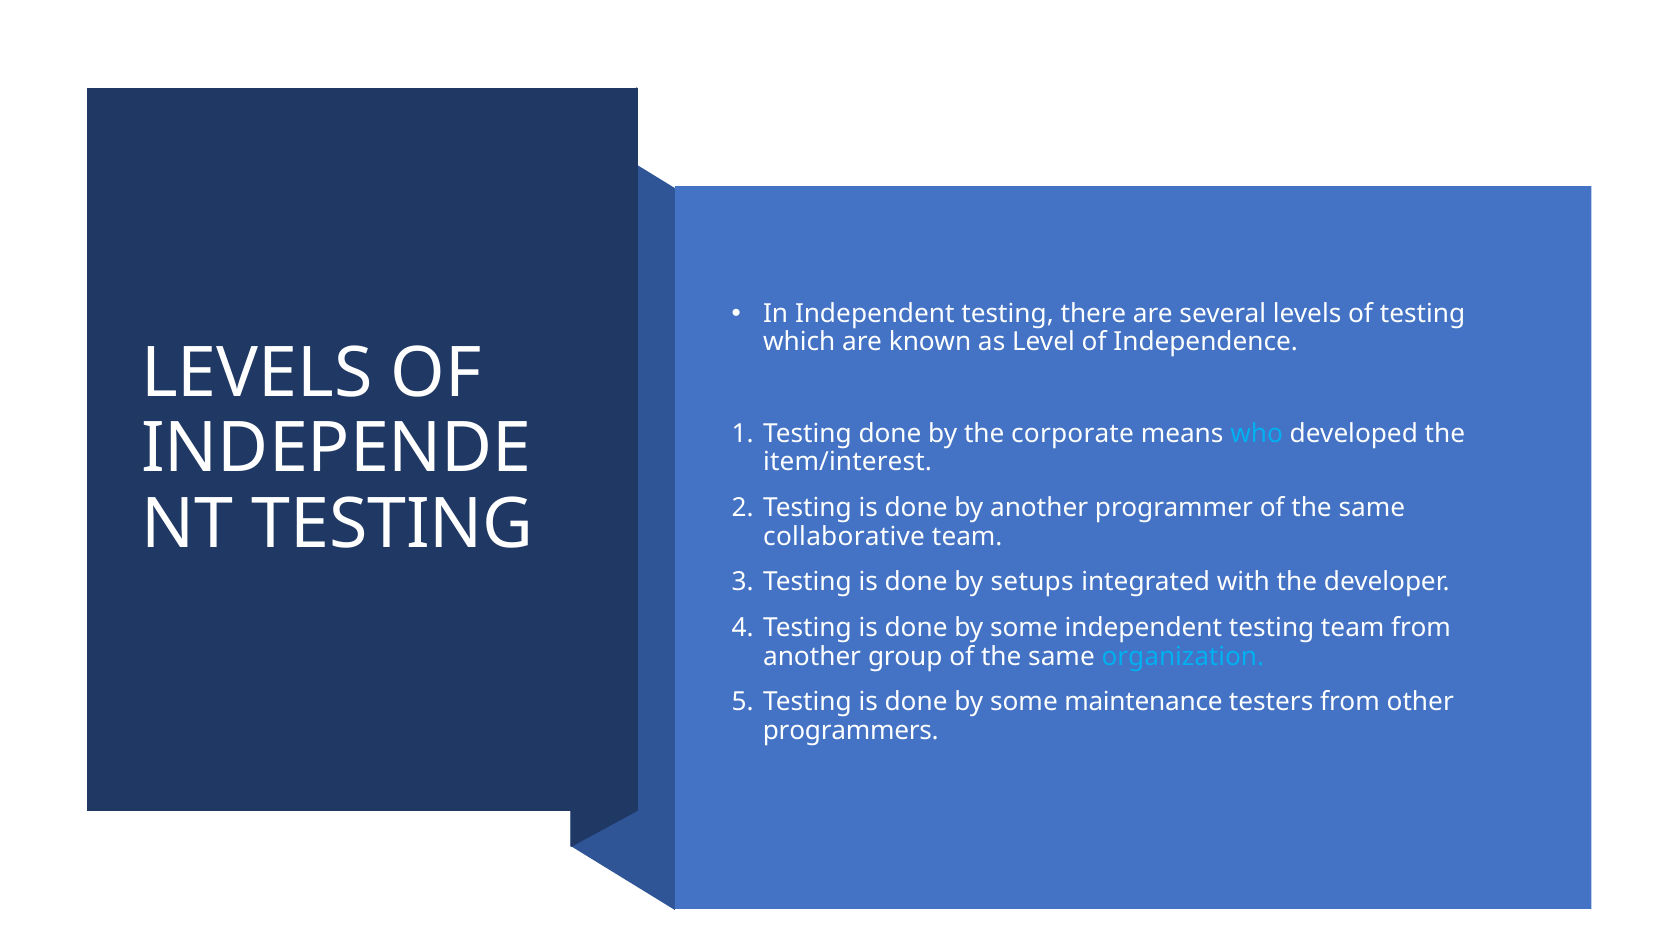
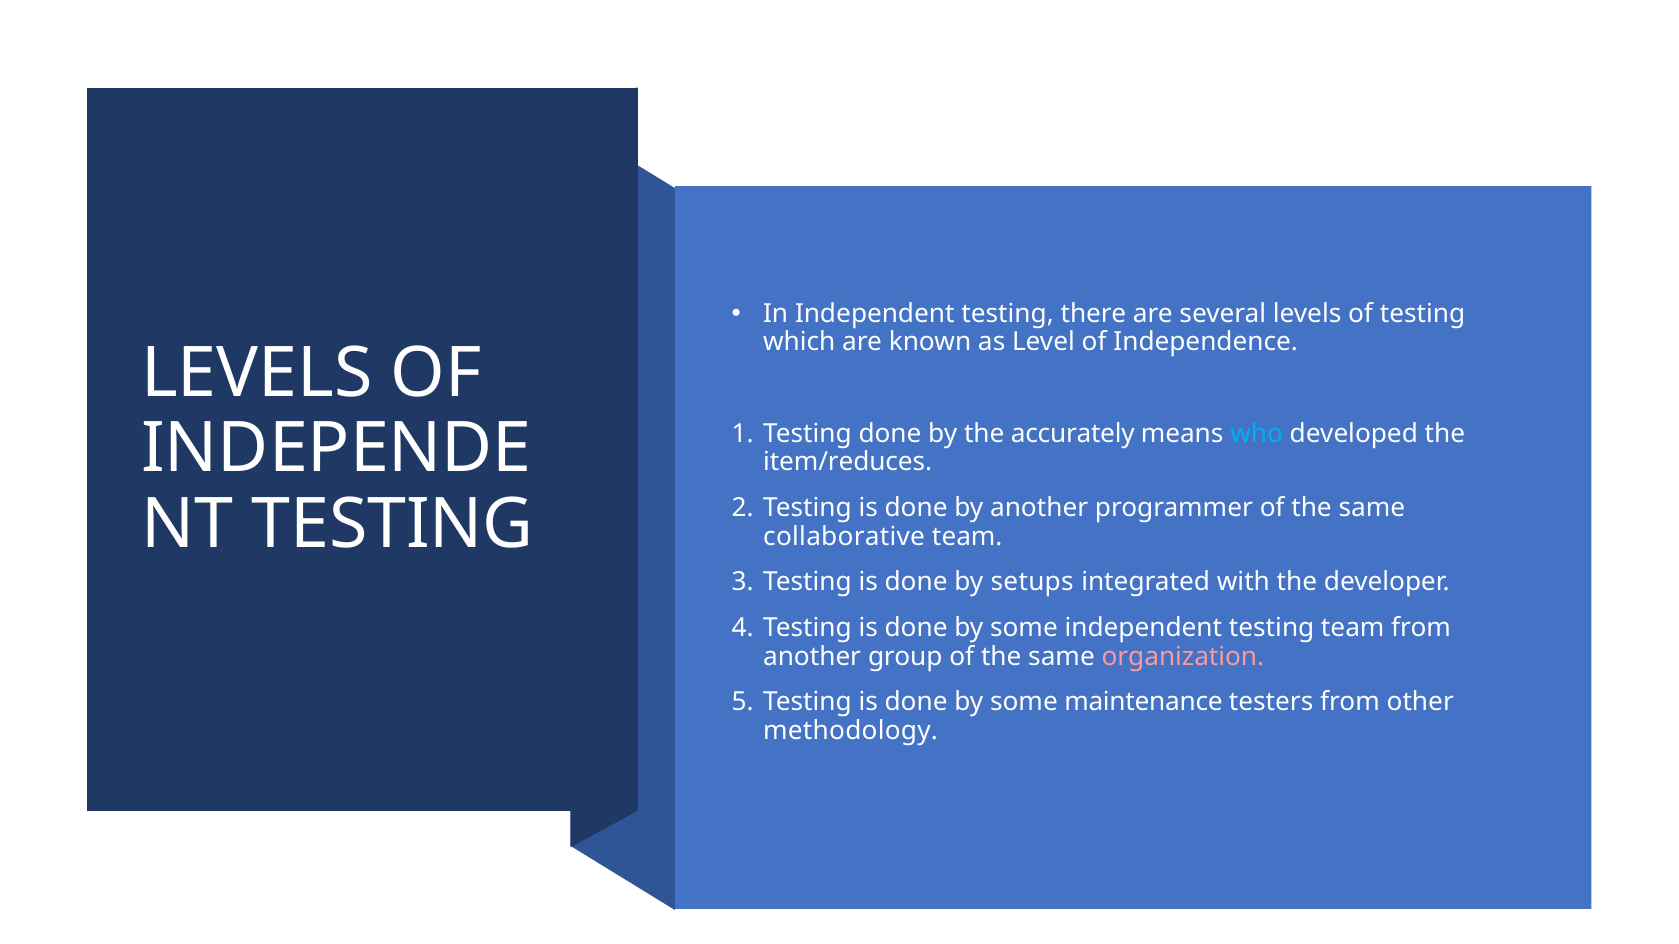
corporate: corporate -> accurately
item/interest: item/interest -> item/reduces
organization colour: light blue -> pink
programmers: programmers -> methodology
